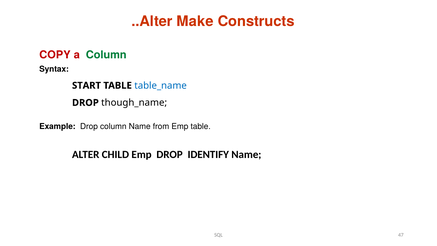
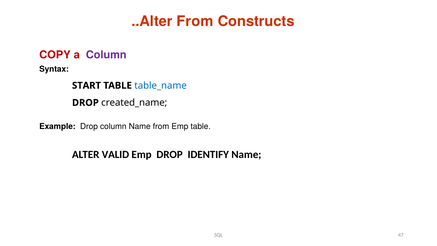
..Alter Make: Make -> From
Column at (106, 55) colour: green -> purple
though_name: though_name -> created_name
CHILD: CHILD -> VALID
